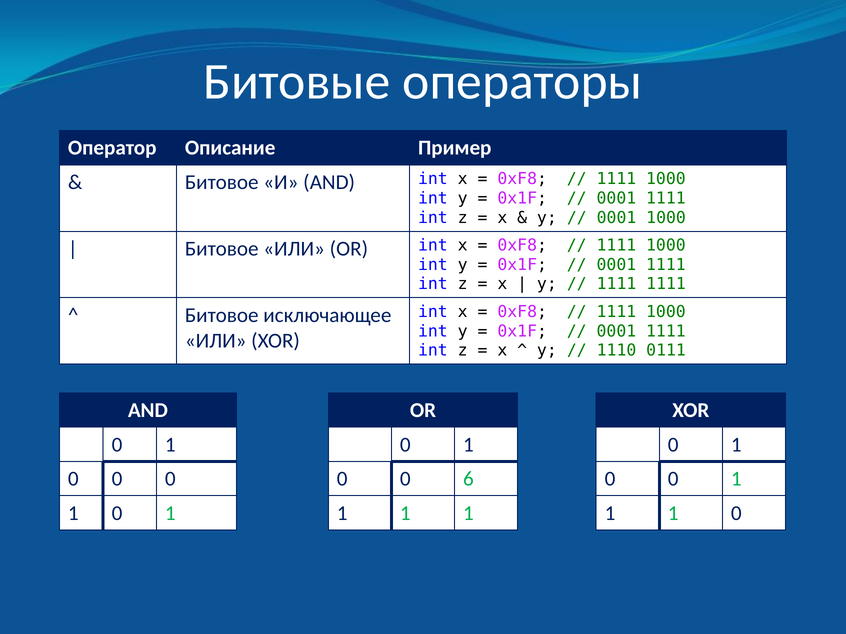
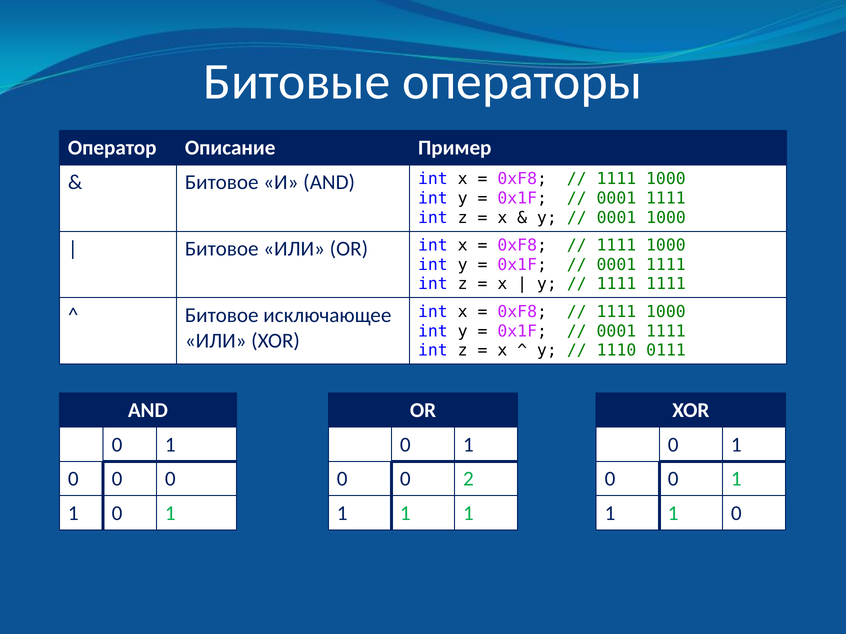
6: 6 -> 2
